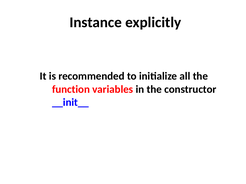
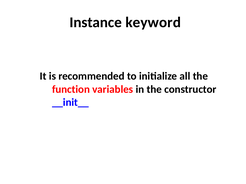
explicitly: explicitly -> keyword
